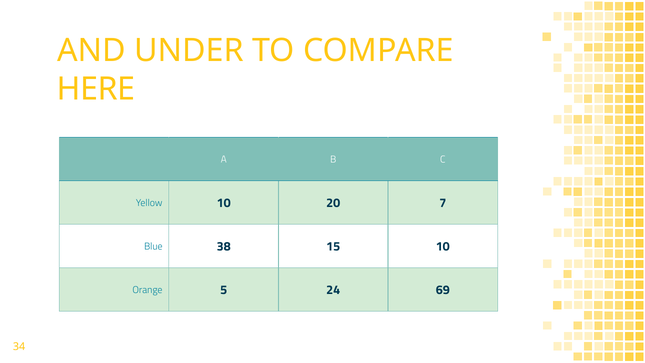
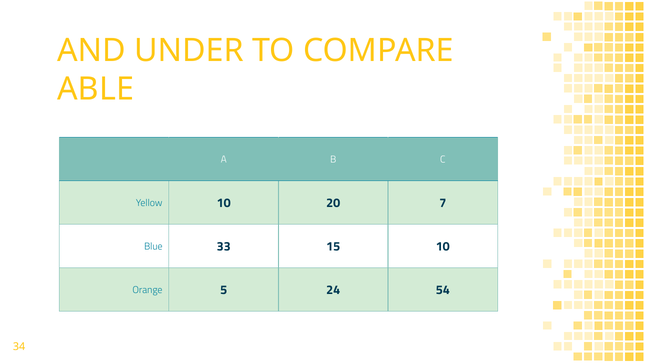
HERE: HERE -> ABLE
38: 38 -> 33
69: 69 -> 54
